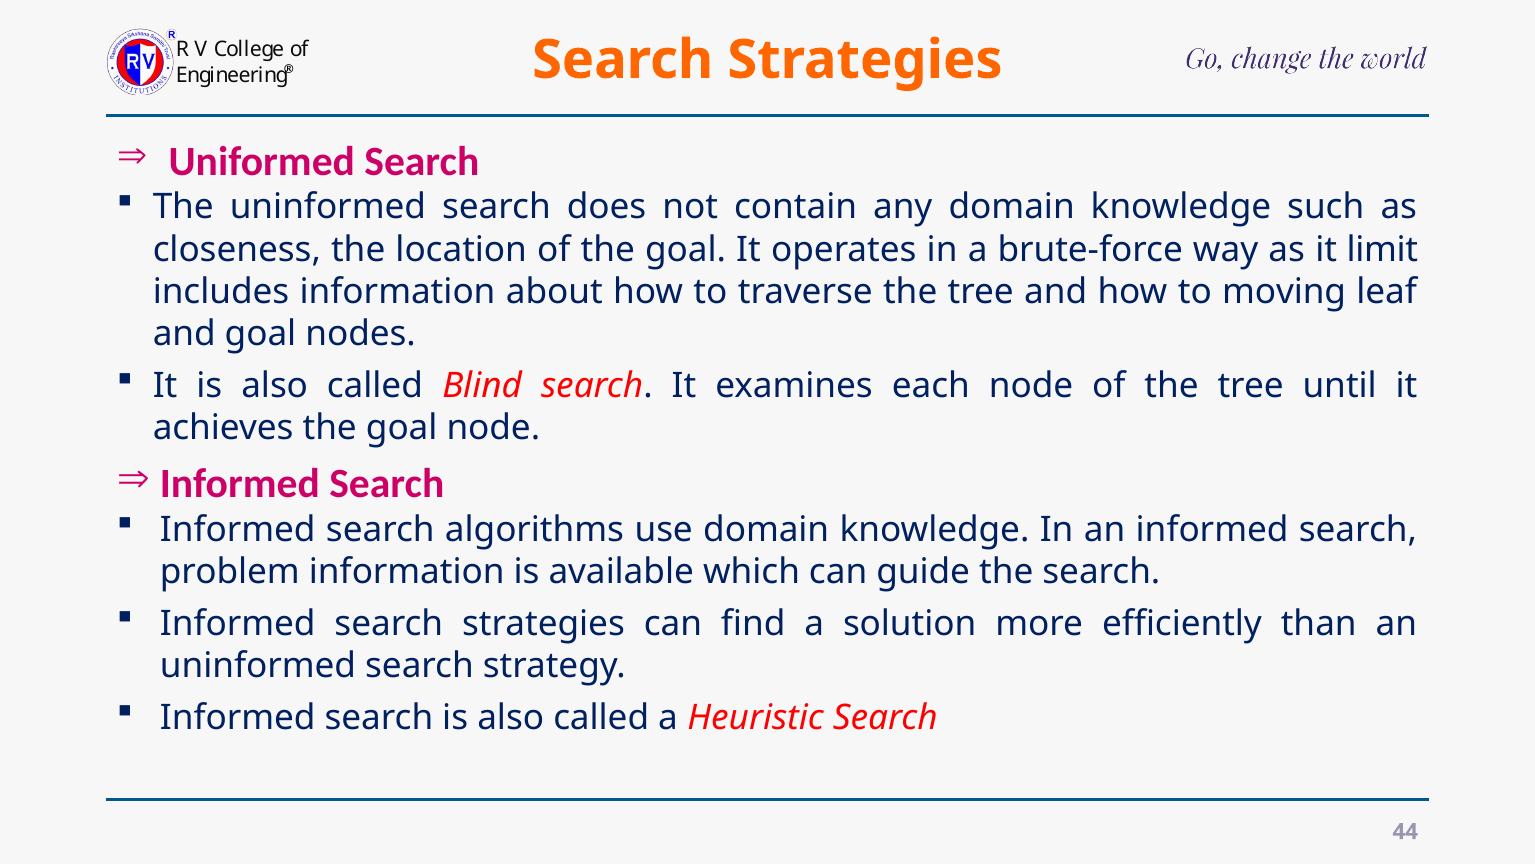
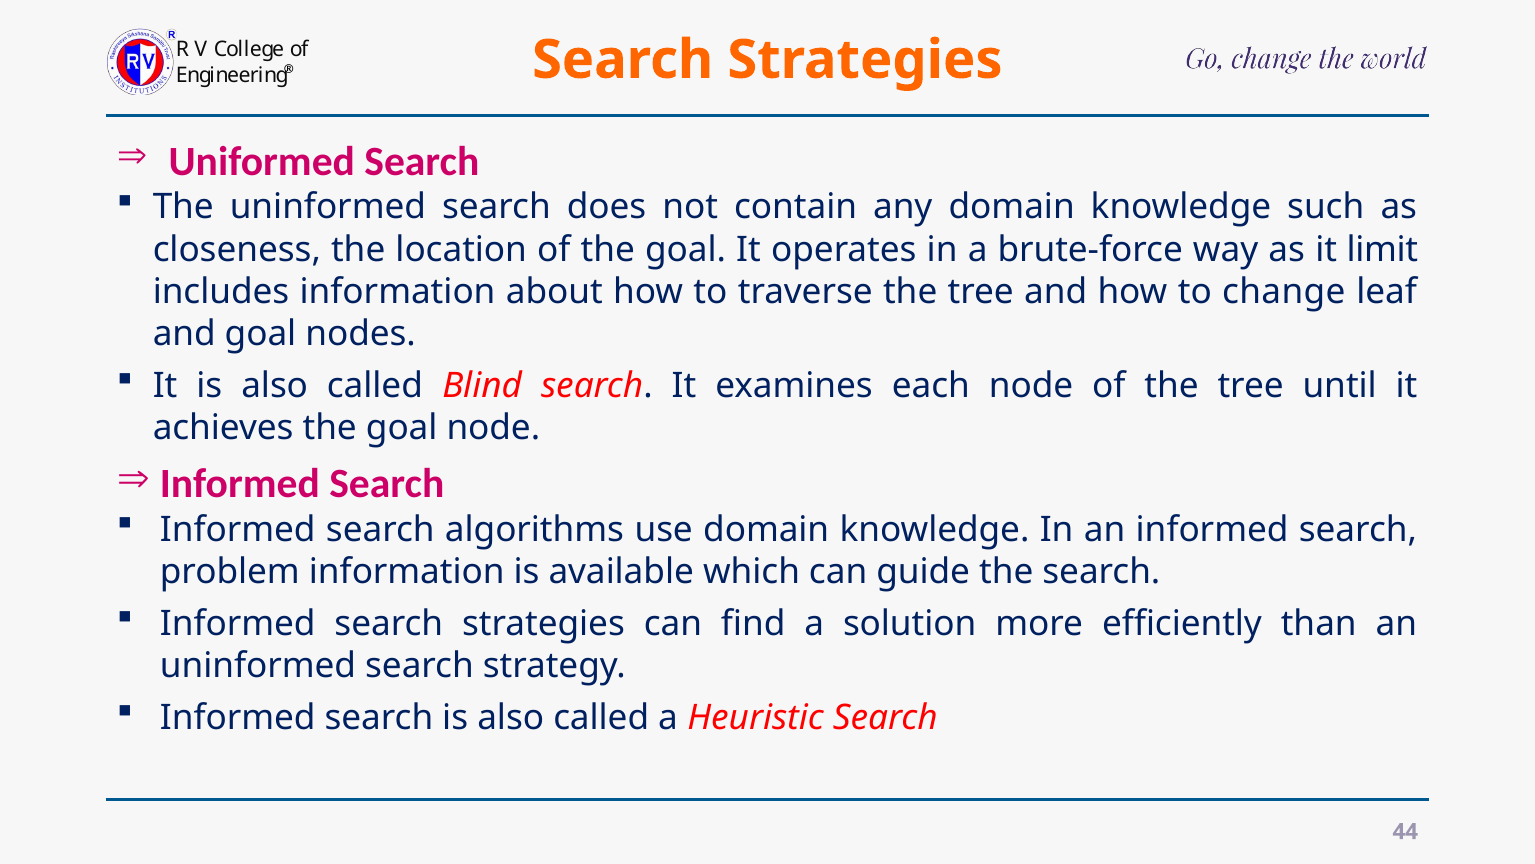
moving: moving -> change
